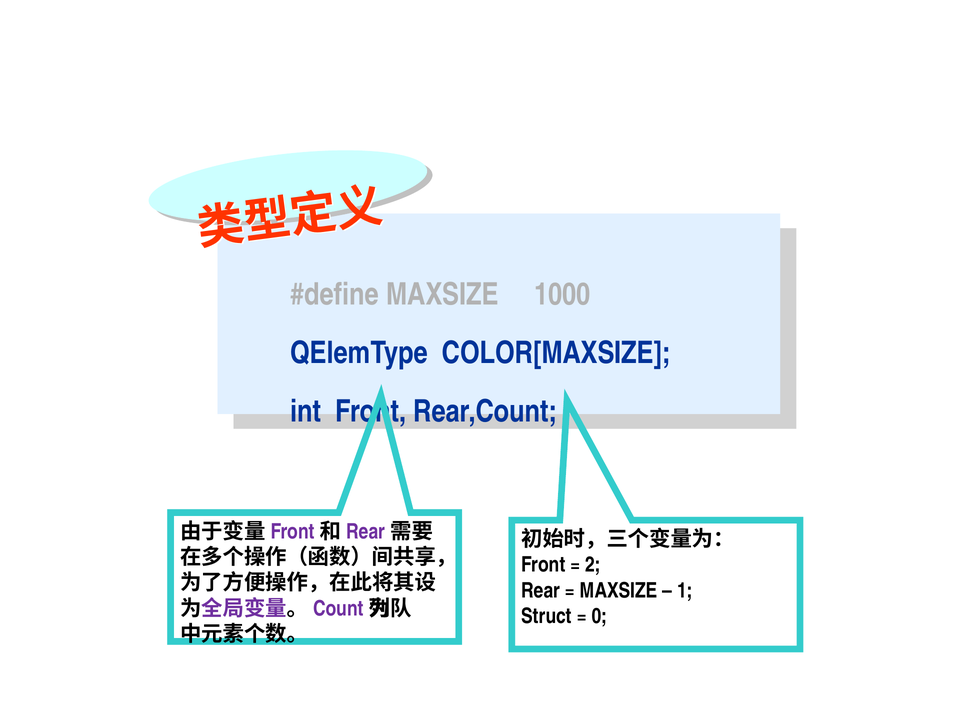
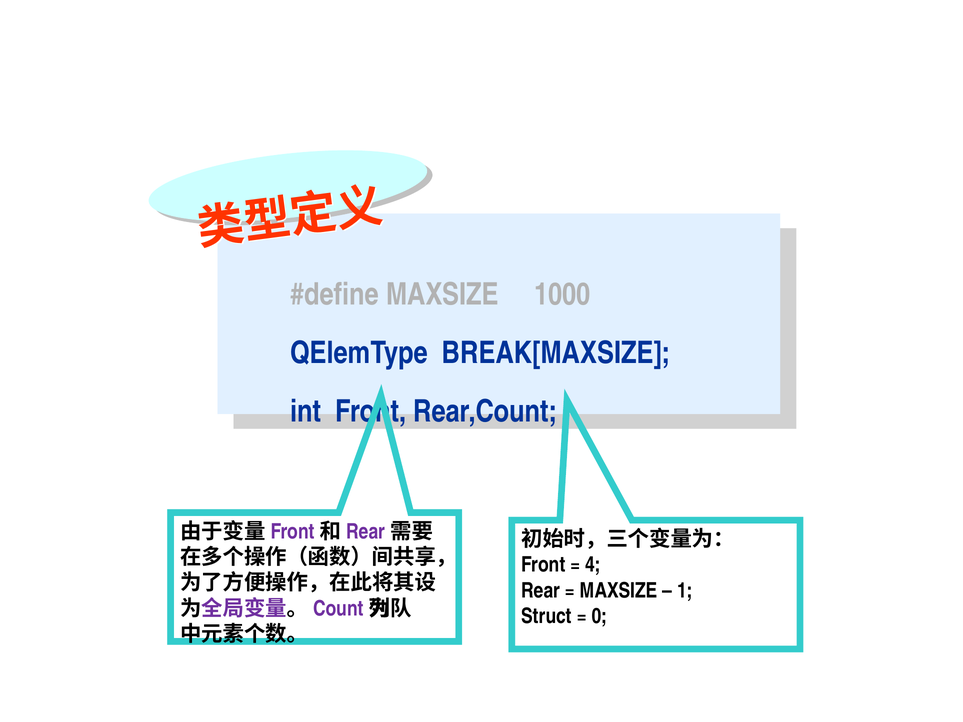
COLOR[MAXSIZE: COLOR[MAXSIZE -> BREAK[MAXSIZE
2: 2 -> 4
